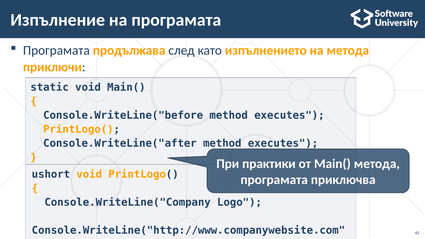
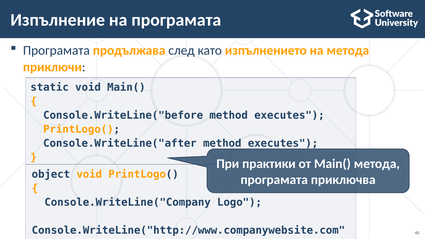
ushort: ushort -> object
